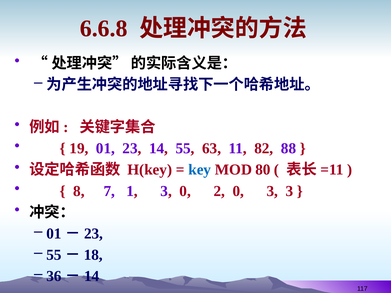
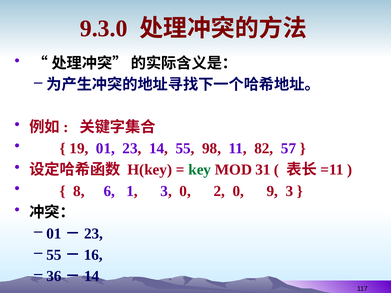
6.6.8: 6.6.8 -> 9.3.0
63: 63 -> 98
88: 88 -> 57
key colour: blue -> green
80: 80 -> 31
7: 7 -> 6
0 3: 3 -> 9
18: 18 -> 16
